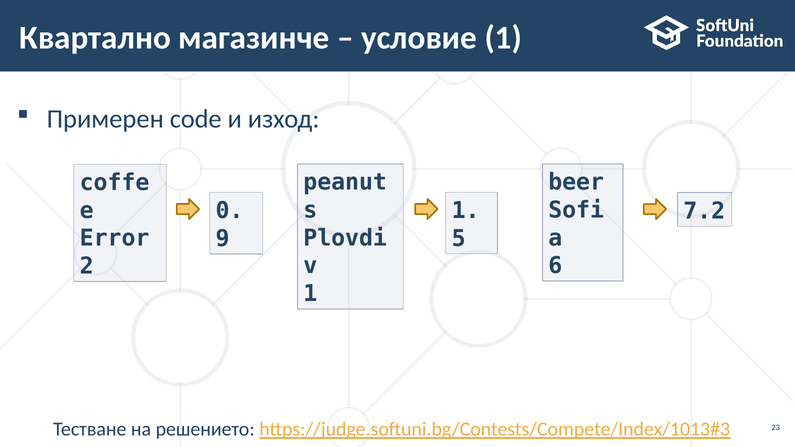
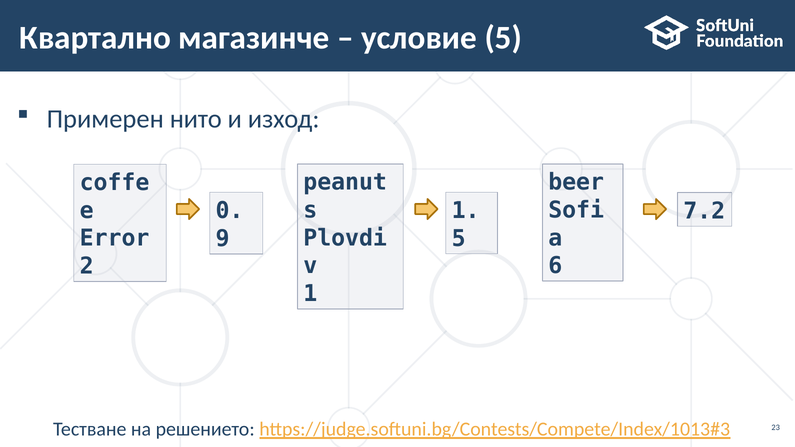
условие 1: 1 -> 5
code: code -> нито
